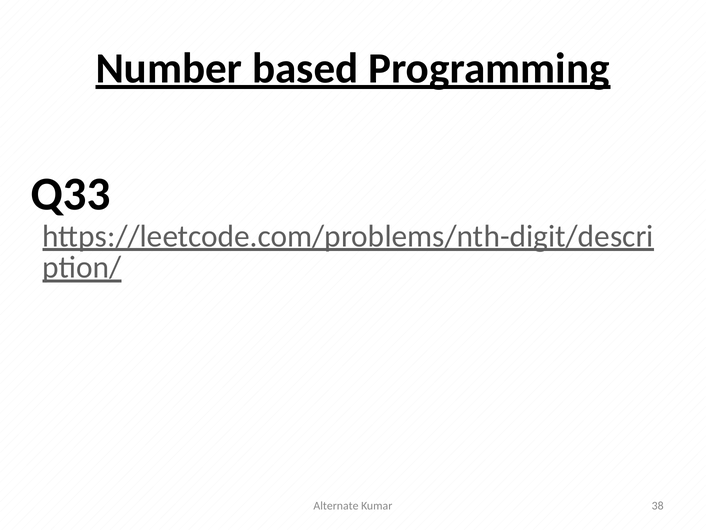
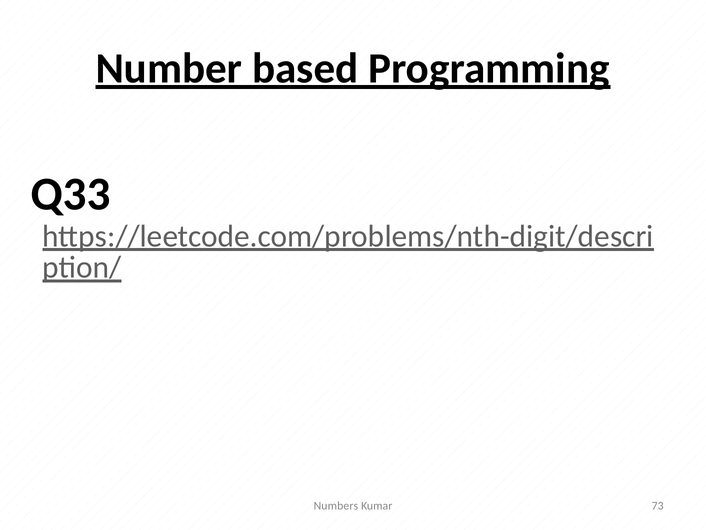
Alternate: Alternate -> Numbers
38: 38 -> 73
